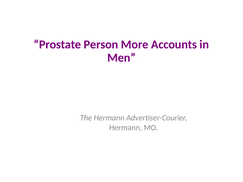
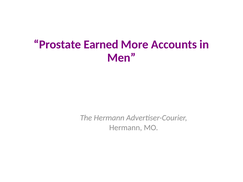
Person: Person -> Earned
